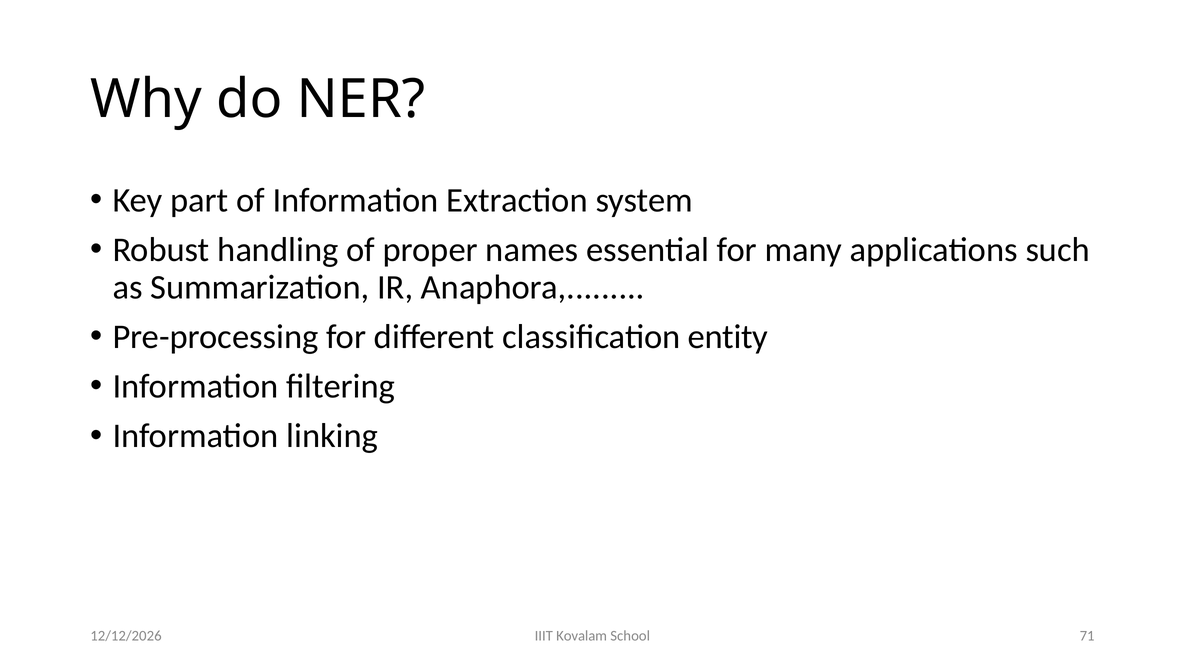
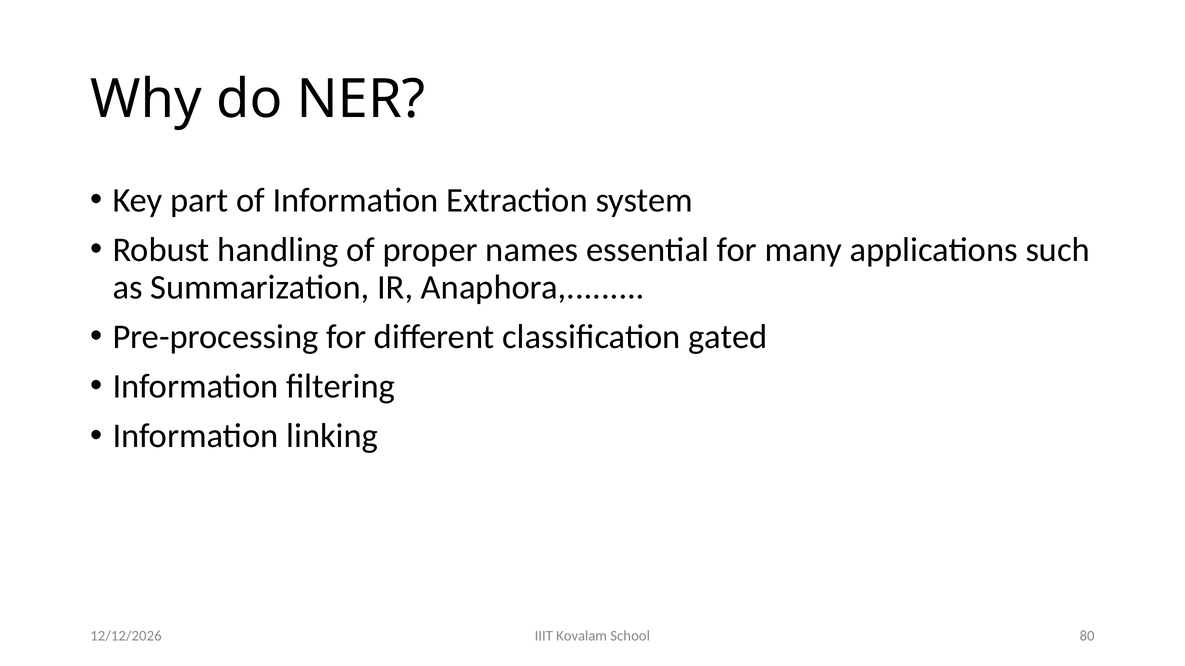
entity: entity -> gated
71: 71 -> 80
